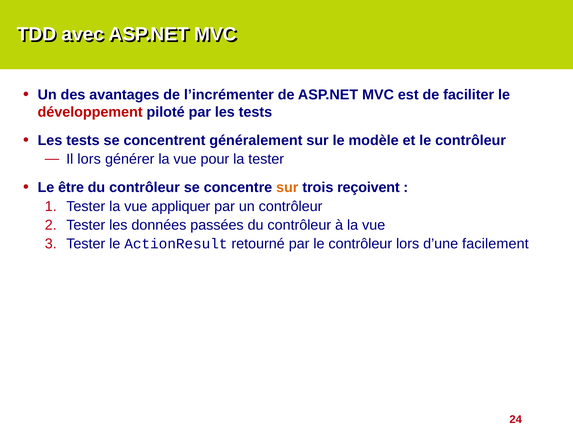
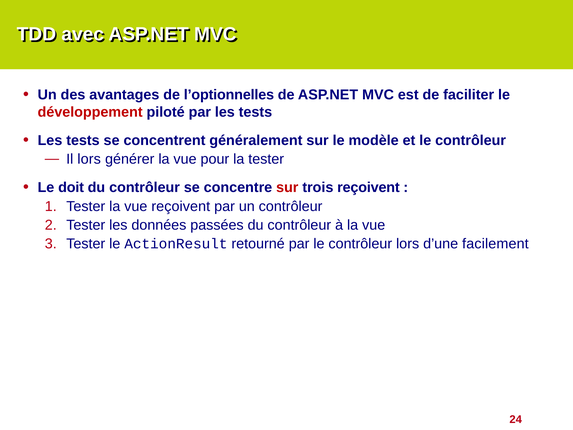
l’incrémenter: l’incrémenter -> l’optionnelles
être: être -> doit
sur at (287, 187) colour: orange -> red
vue appliquer: appliquer -> reçoivent
